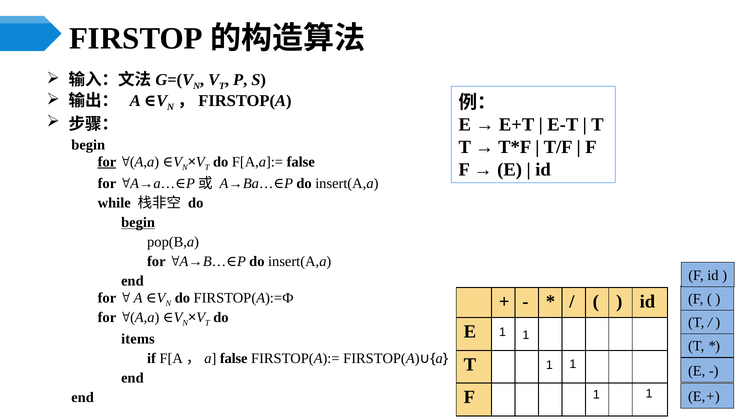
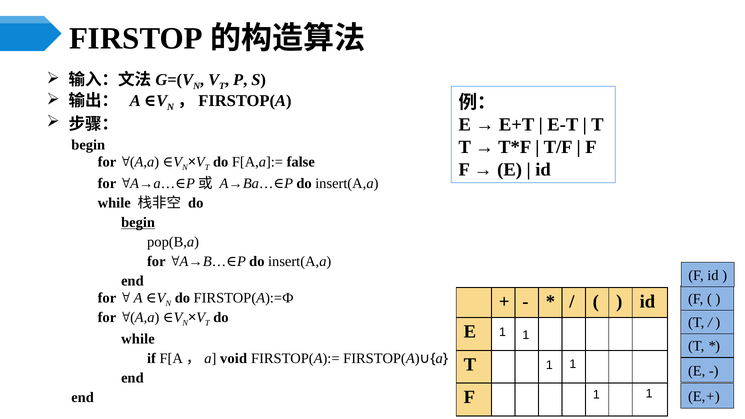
for at (107, 162) underline: present -> none
items at (138, 339): items -> while
F[A，a false: false -> void
